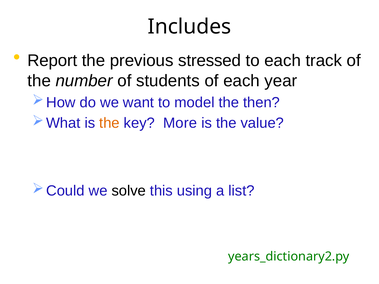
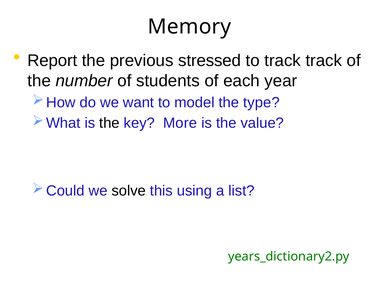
Includes: Includes -> Memory
to each: each -> track
then: then -> type
the at (109, 123) colour: orange -> black
